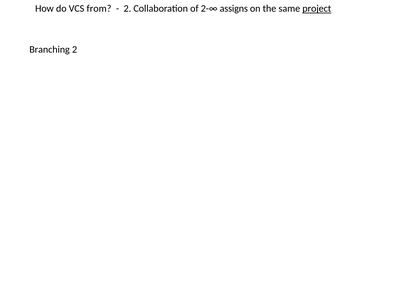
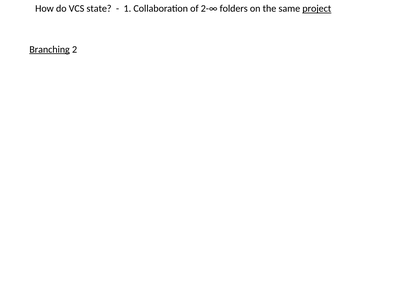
from: from -> state
2 at (127, 9): 2 -> 1
assigns: assigns -> folders
Branching underline: none -> present
